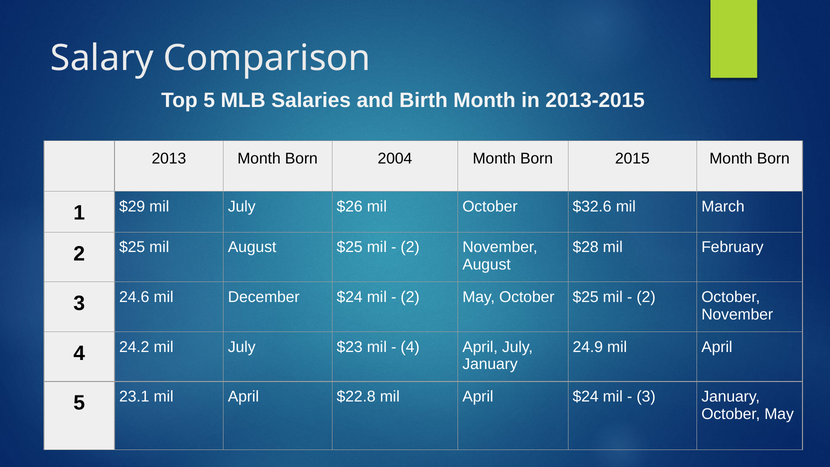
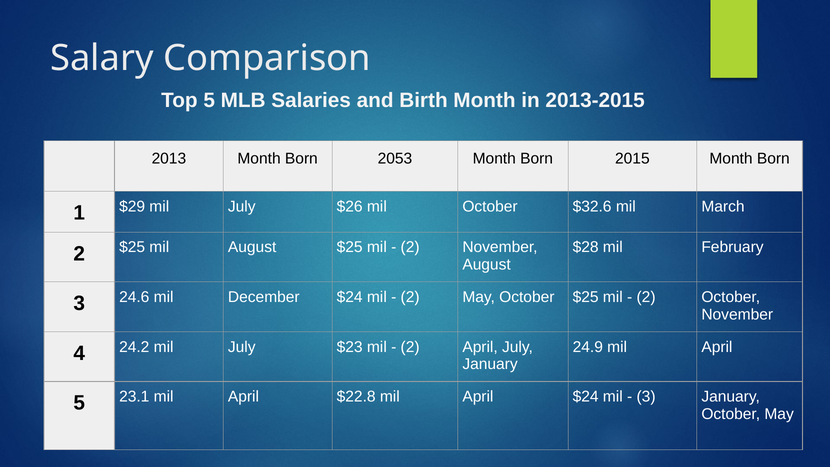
2004: 2004 -> 2053
4 at (410, 347): 4 -> 2
